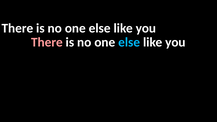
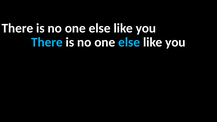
There at (47, 42) colour: pink -> light blue
